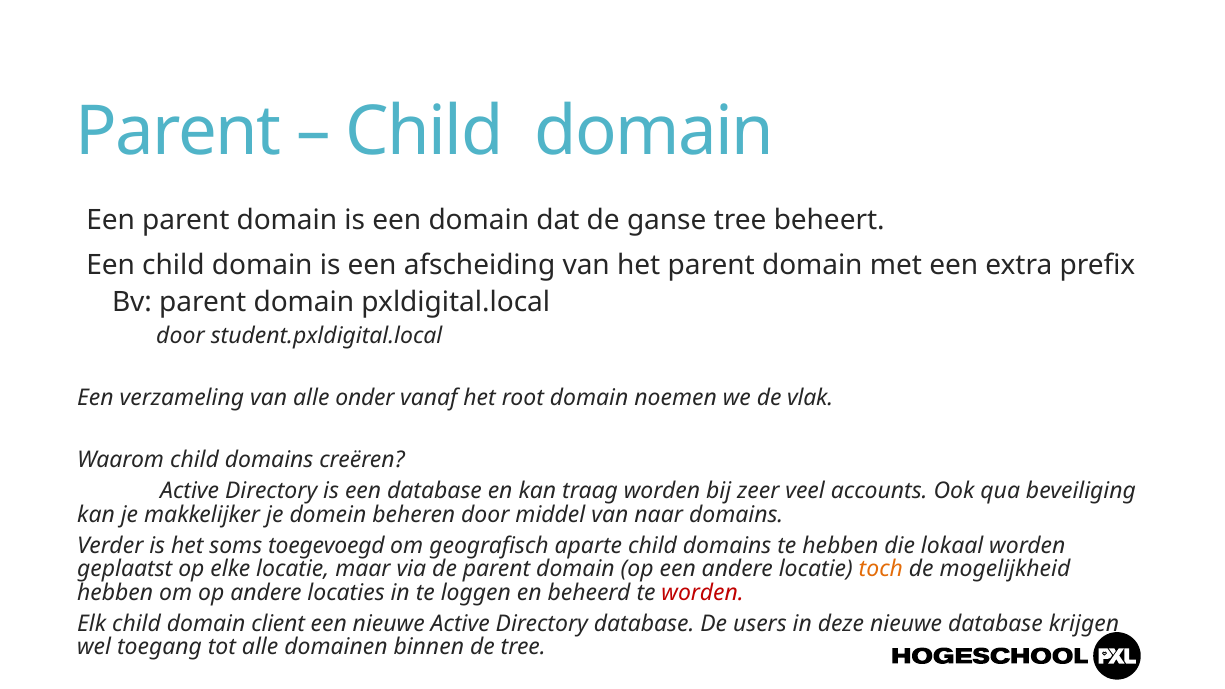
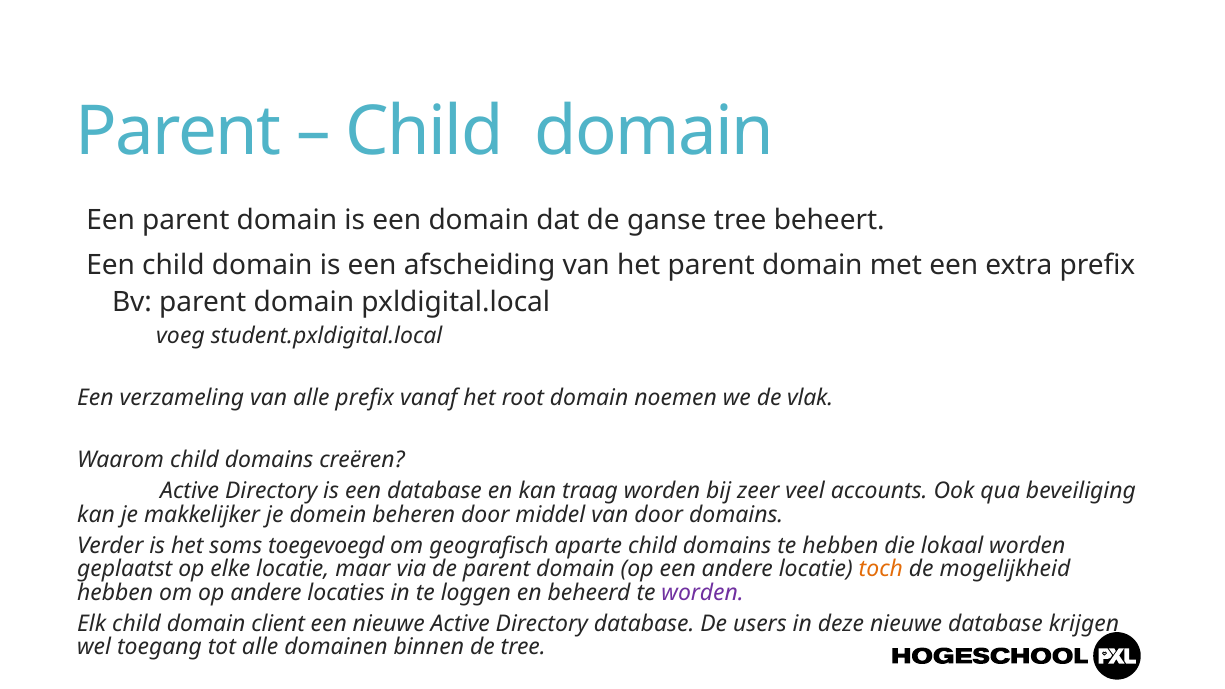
door at (181, 336): door -> voeg
alle onder: onder -> prefix
van naar: naar -> door
worden at (703, 593) colour: red -> purple
